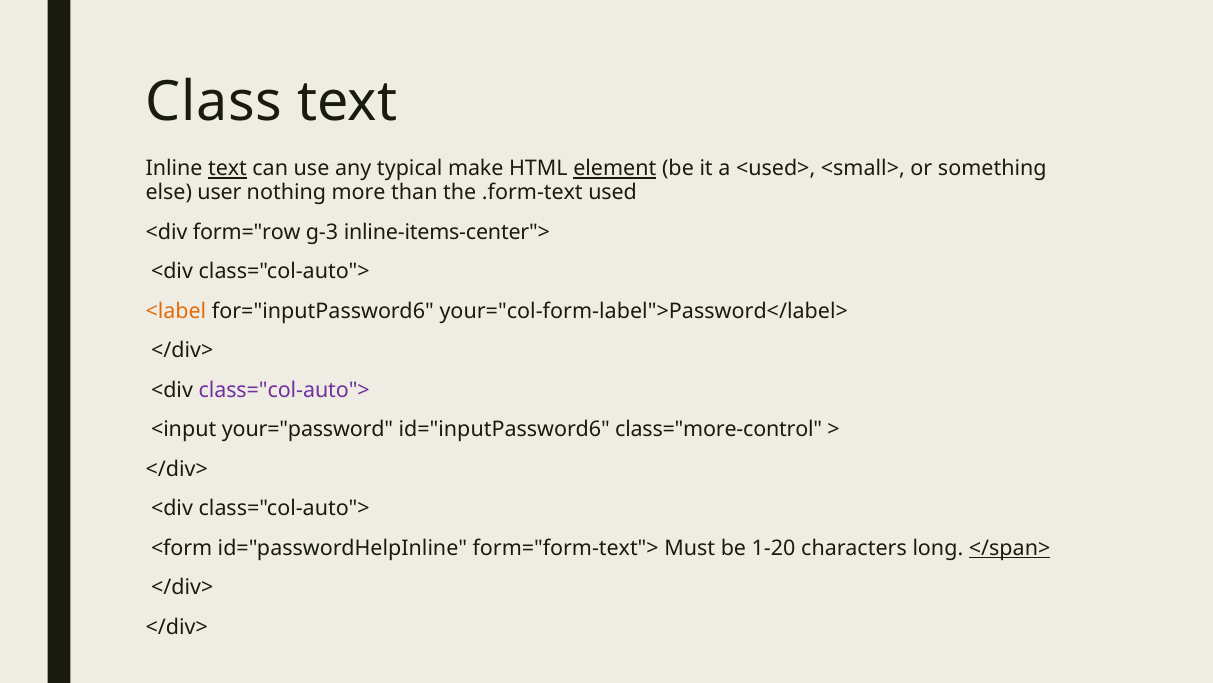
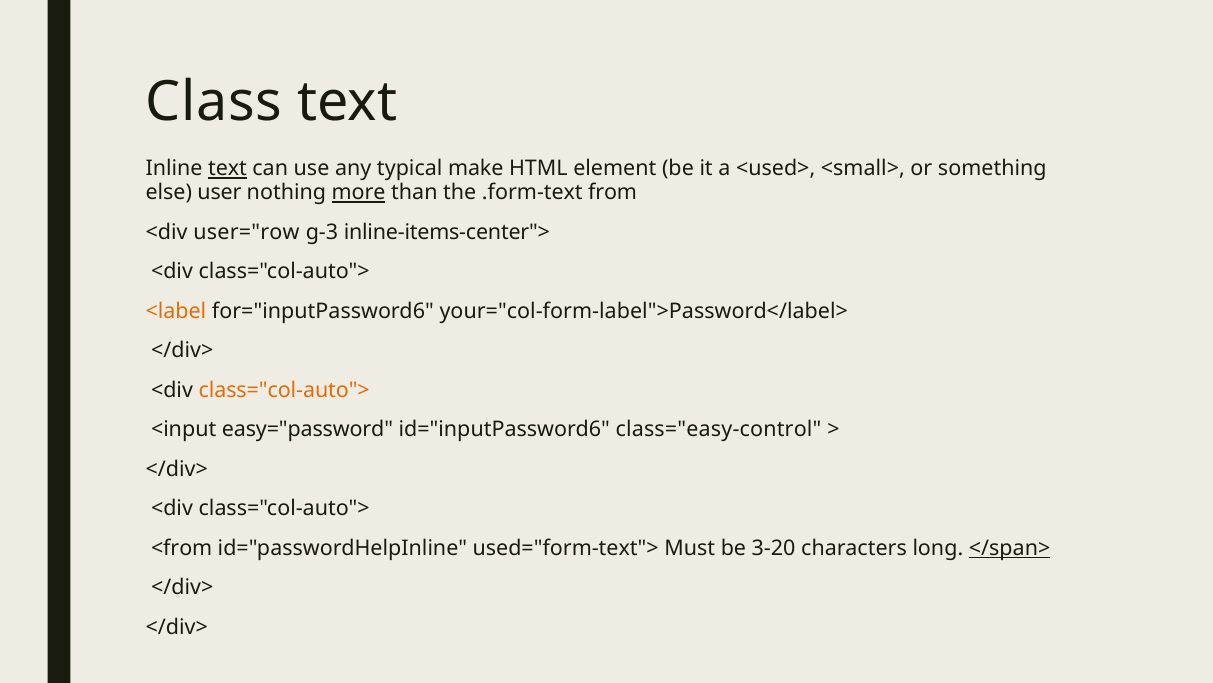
element underline: present -> none
more underline: none -> present
used: used -> from
form="row: form="row -> user="row
class="col-auto"> at (284, 390) colour: purple -> orange
your="password: your="password -> easy="password
class="more-control: class="more-control -> class="easy-control
<form: <form -> <from
form="form-text">: form="form-text"> -> used="form-text">
1-20: 1-20 -> 3-20
